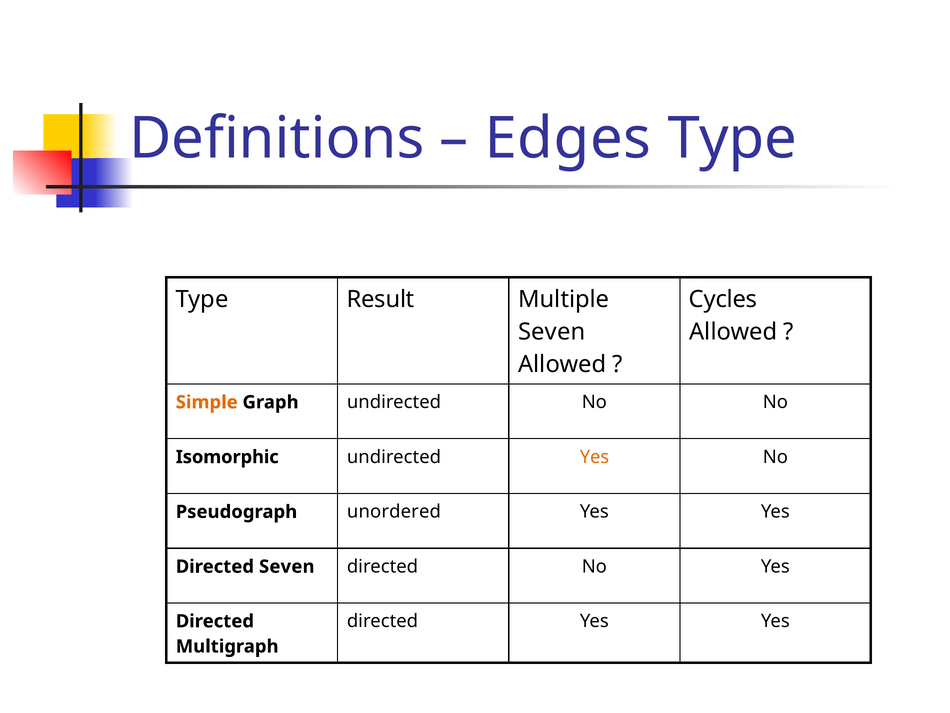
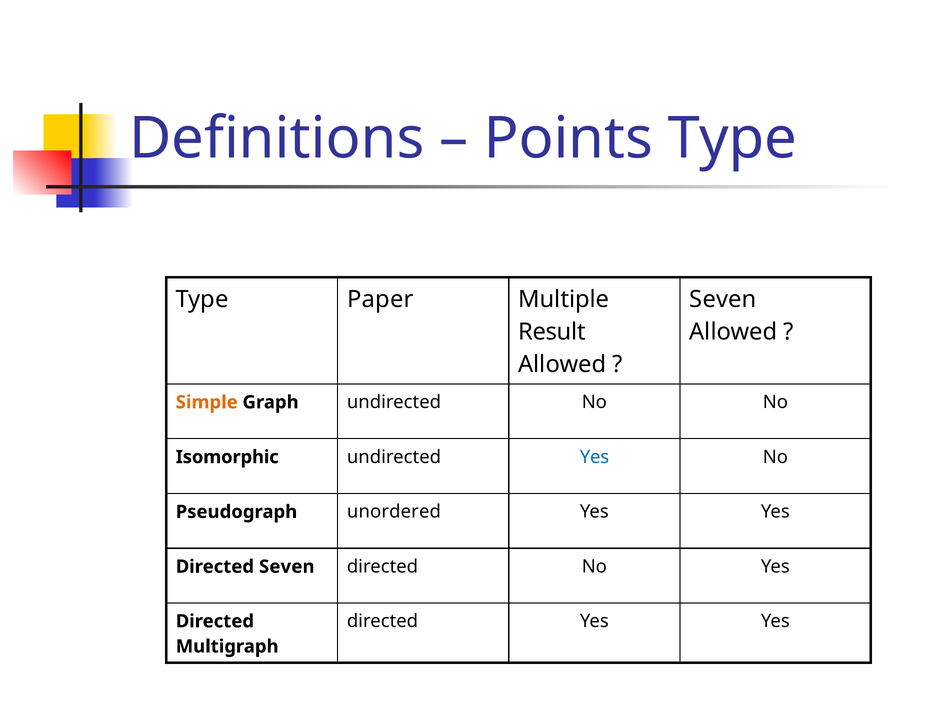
Edges: Edges -> Points
Result: Result -> Paper
Cycles at (723, 299): Cycles -> Seven
Seven at (552, 332): Seven -> Result
Yes at (594, 457) colour: orange -> blue
